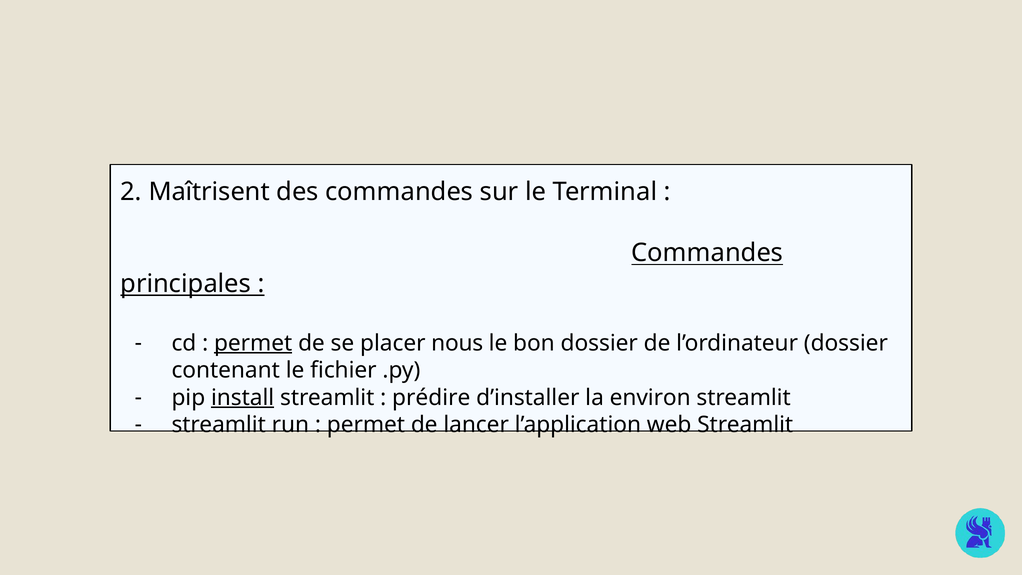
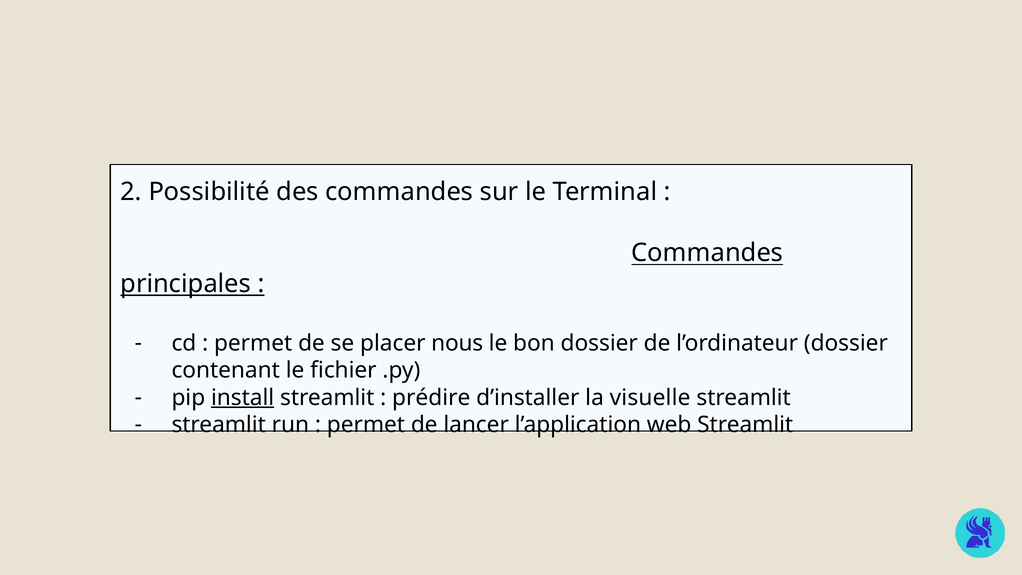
Maîtrisent: Maîtrisent -> Possibilité
permet at (253, 343) underline: present -> none
environ: environ -> visuelle
